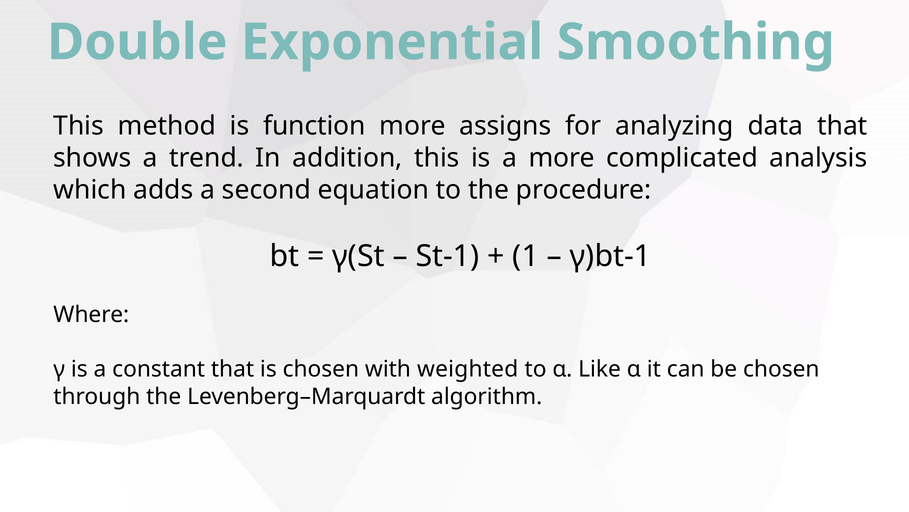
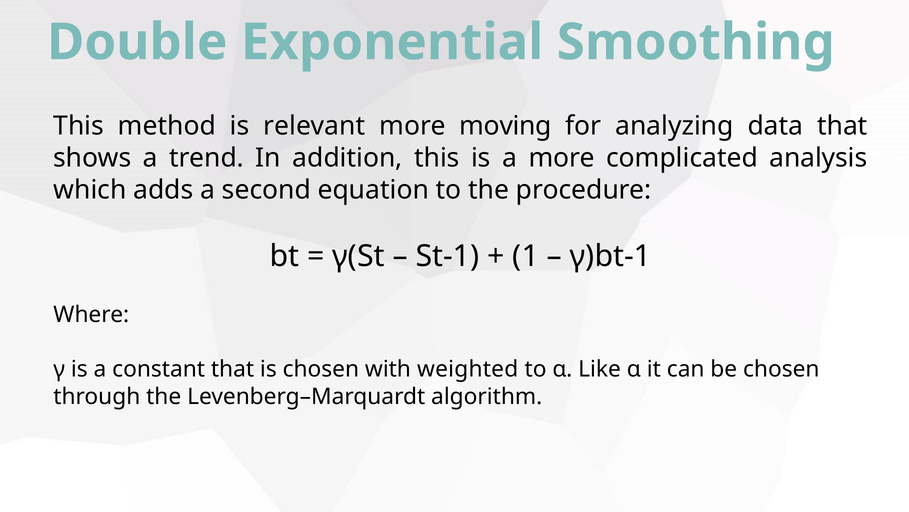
function: function -> relevant
assigns: assigns -> moving
